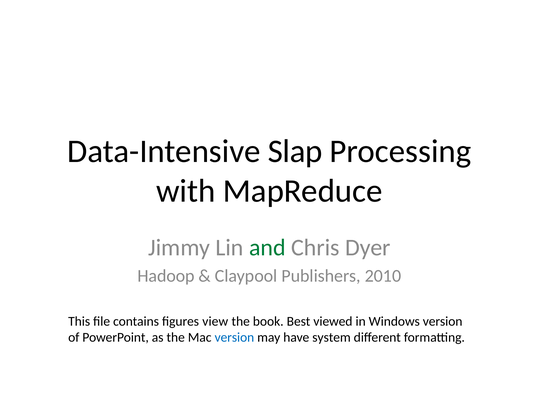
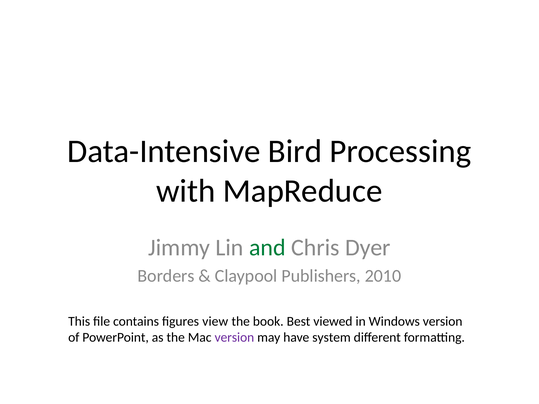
Slap: Slap -> Bird
Hadoop: Hadoop -> Borders
version at (234, 338) colour: blue -> purple
